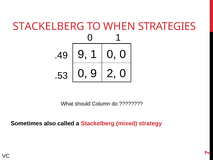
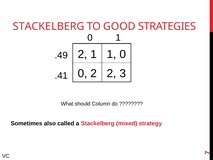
WHEN: WHEN -> GOOD
9 at (82, 54): 9 -> 2
1 0: 0 -> 1
0 9: 9 -> 2
2 0: 0 -> 3
.53: .53 -> .41
